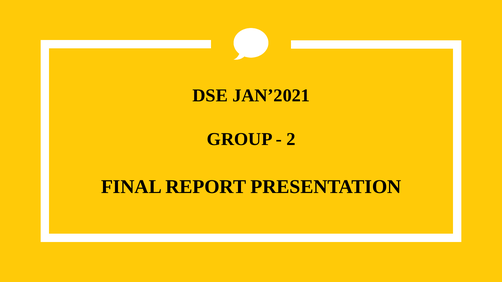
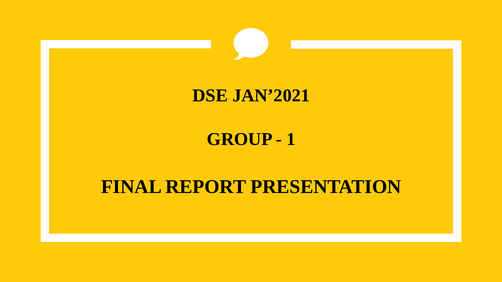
2: 2 -> 1
